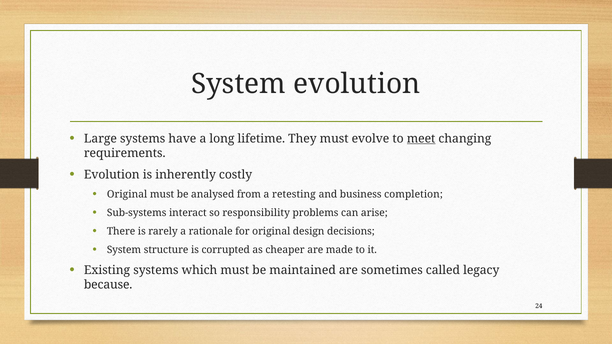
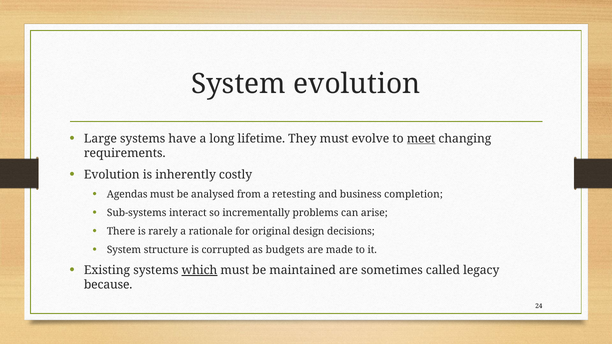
Original at (127, 194): Original -> Agendas
responsibility: responsibility -> incrementally
cheaper: cheaper -> budgets
which underline: none -> present
